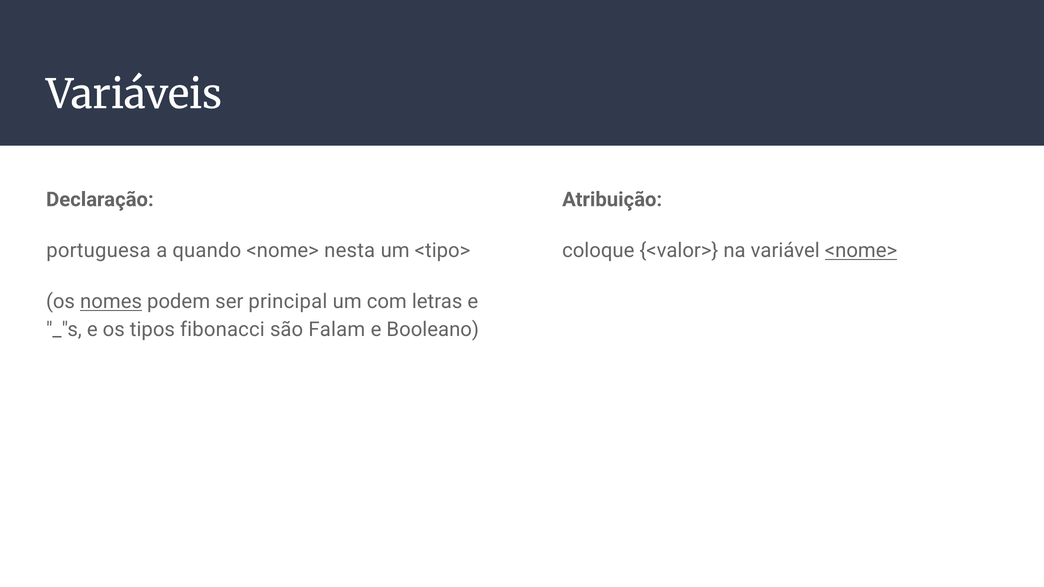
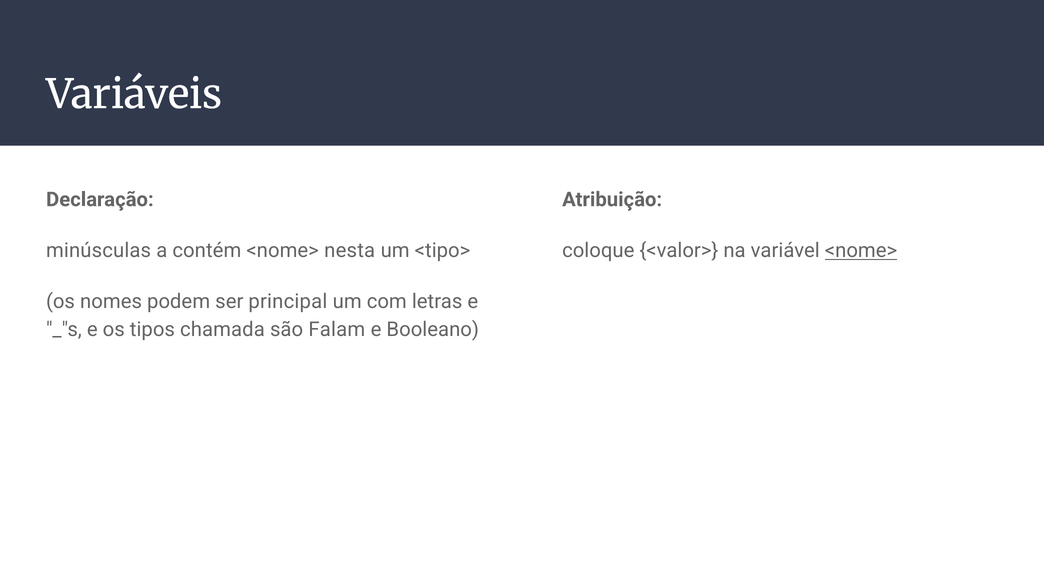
portuguesa: portuguesa -> minúsculas
quando: quando -> contém
nomes underline: present -> none
fibonacci: fibonacci -> chamada
